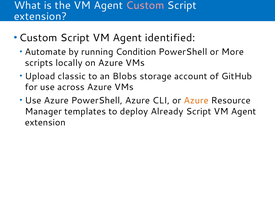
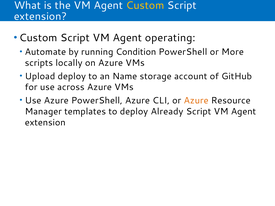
Custom at (145, 5) colour: pink -> yellow
identified: identified -> operating
Upload classic: classic -> deploy
Blobs: Blobs -> Name
